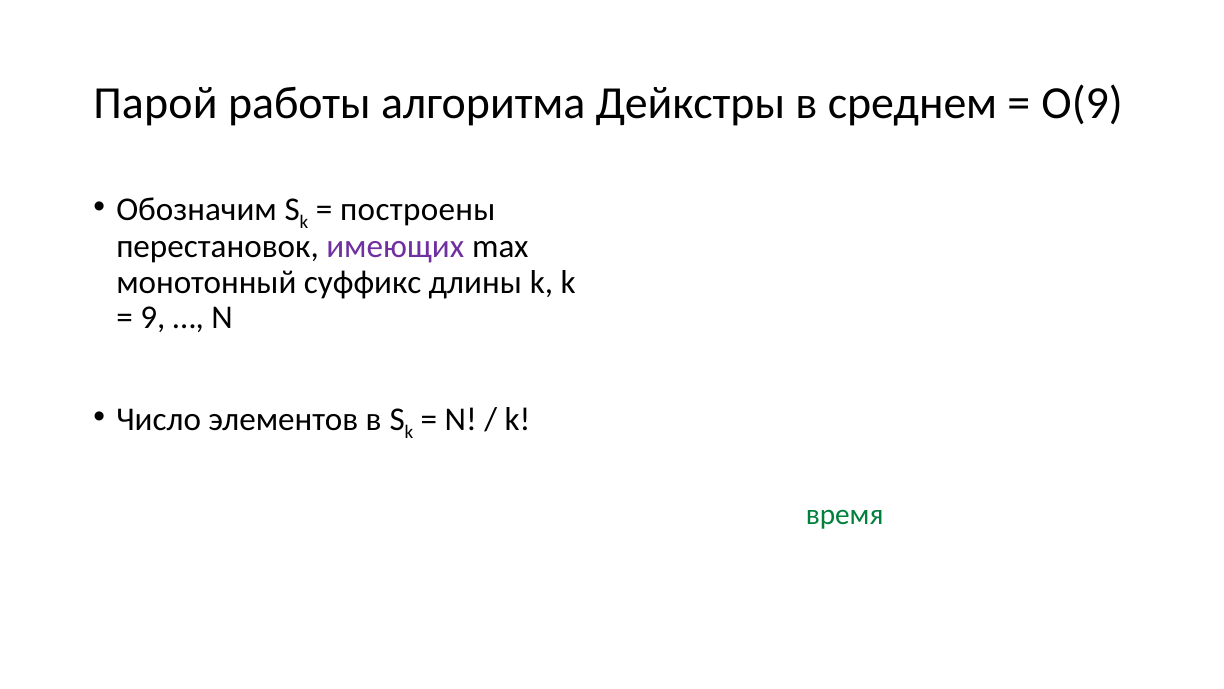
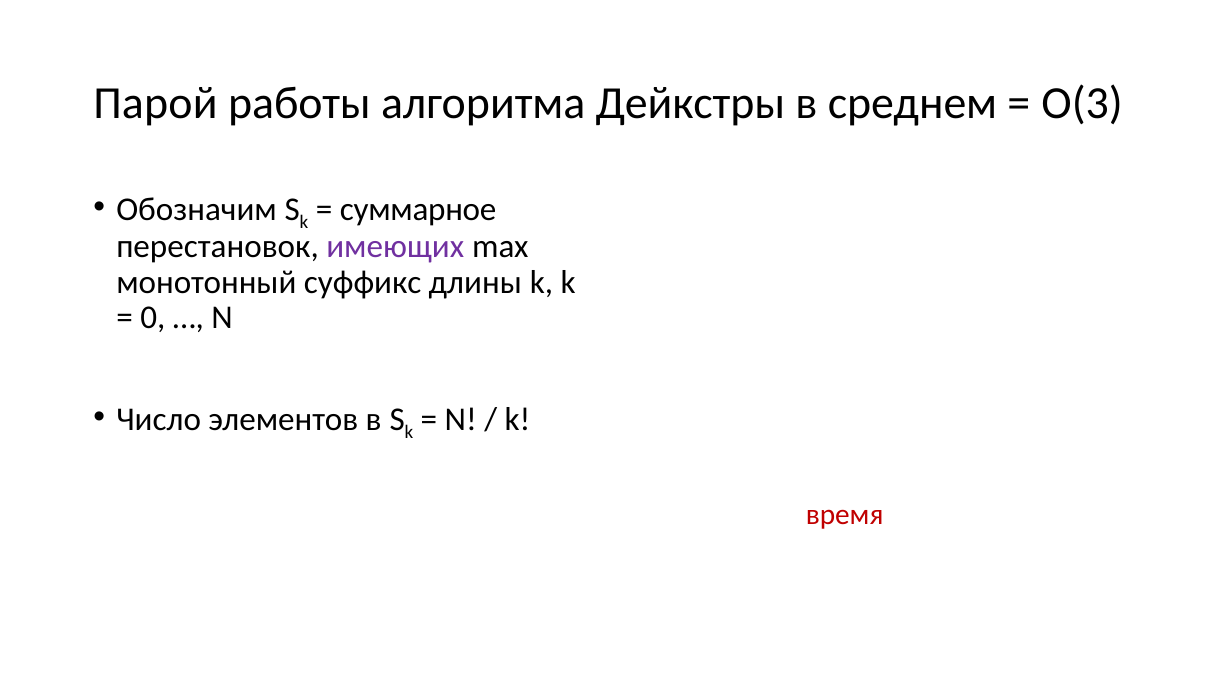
O(9: O(9 -> O(3
построены at (418, 209): построены -> суммарное
9: 9 -> 0
время at (845, 514) colour: green -> red
